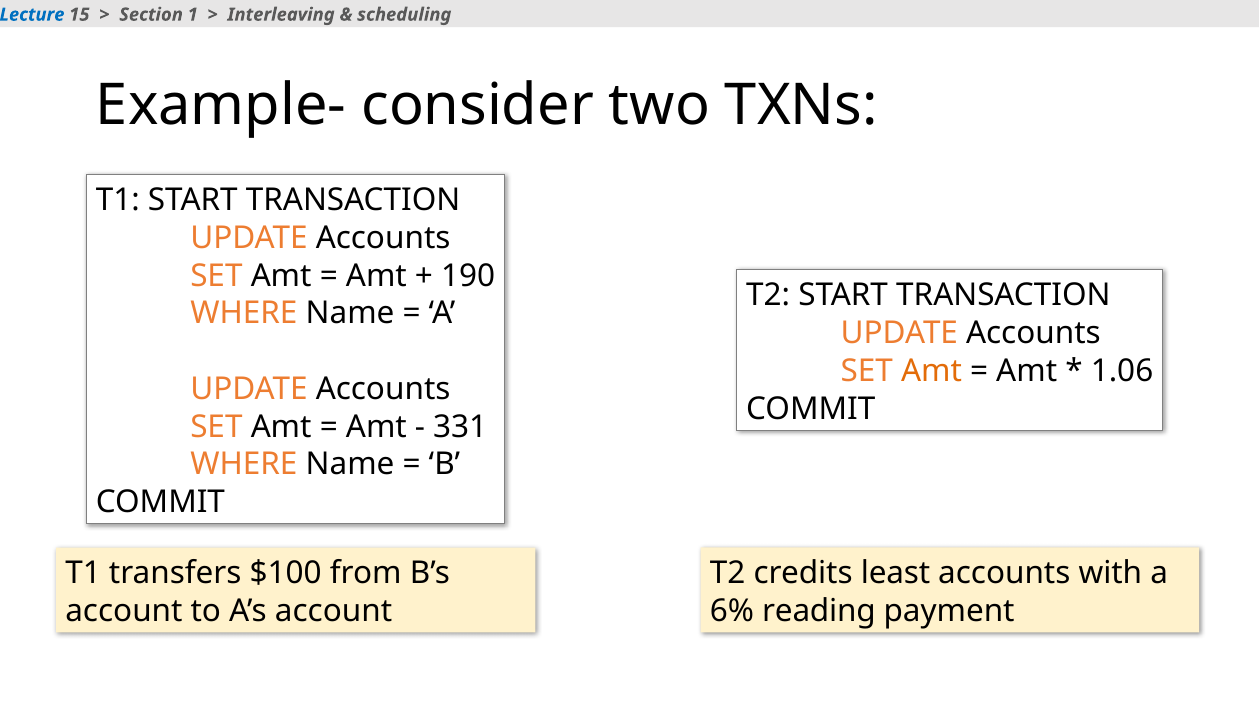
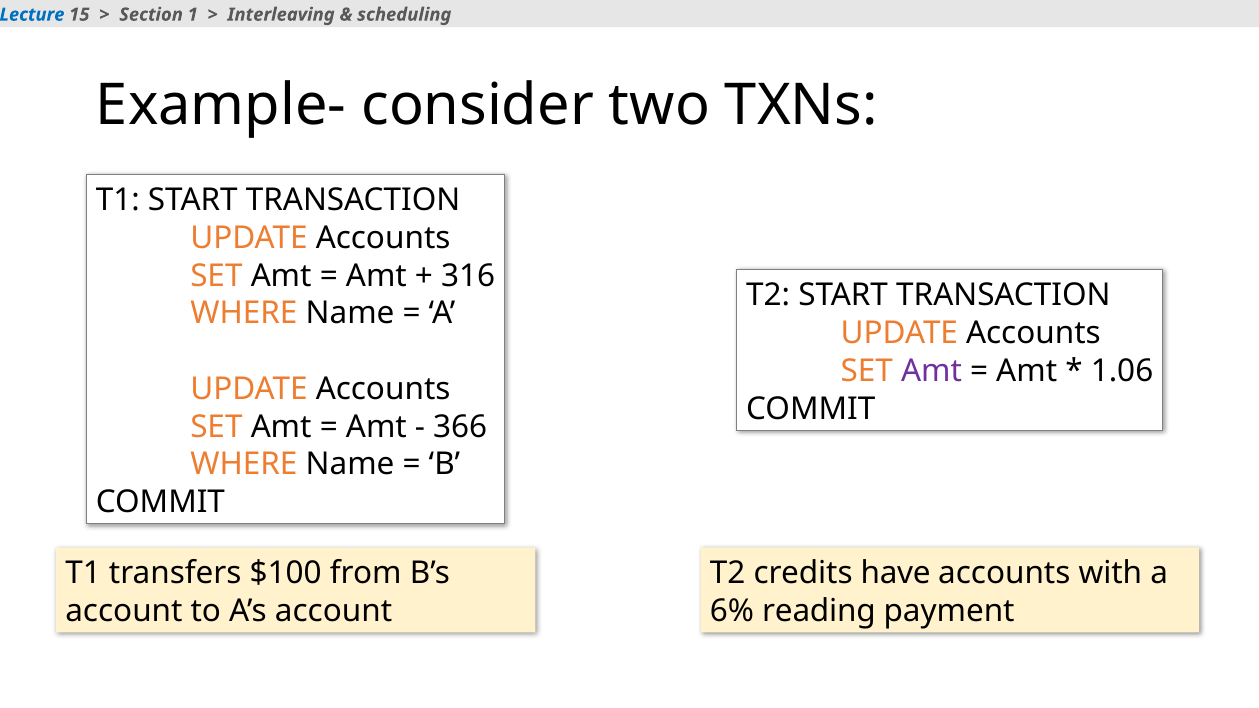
190: 190 -> 316
Amt at (932, 371) colour: orange -> purple
331: 331 -> 366
least: least -> have
